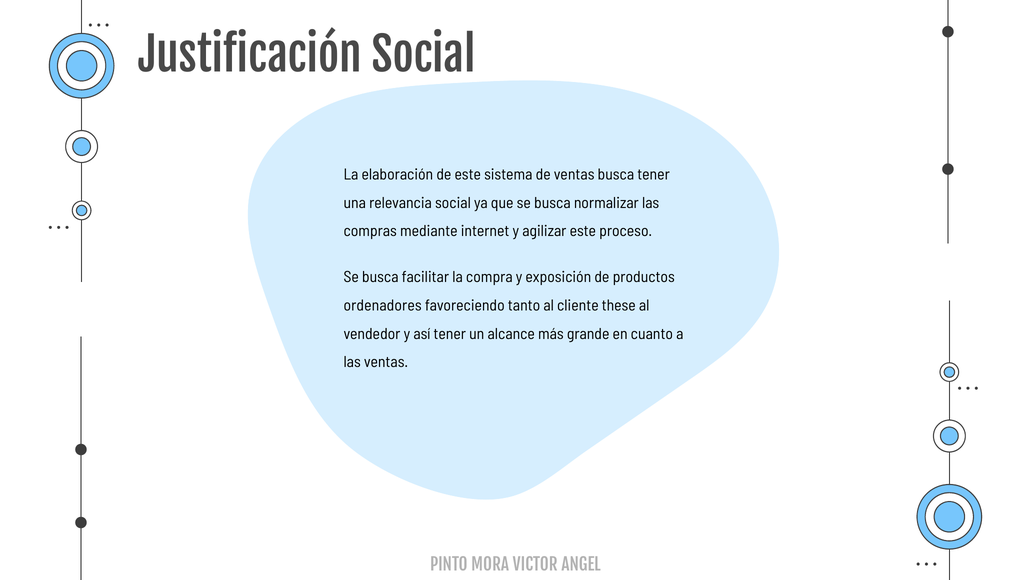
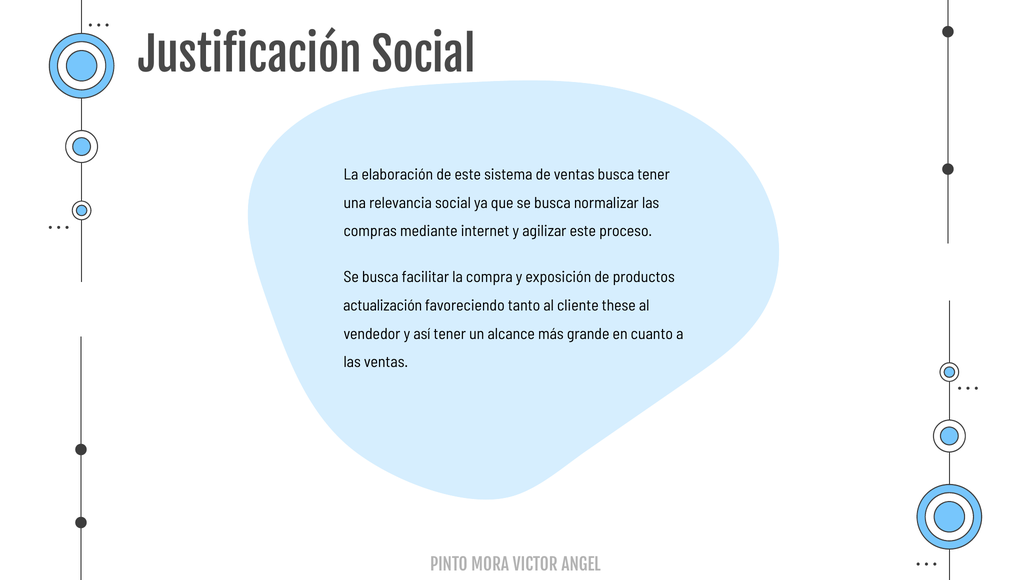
ordenadores: ordenadores -> actualización
